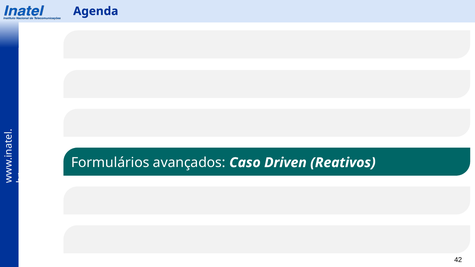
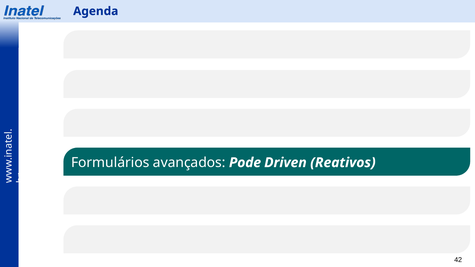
Caso: Caso -> Pode
